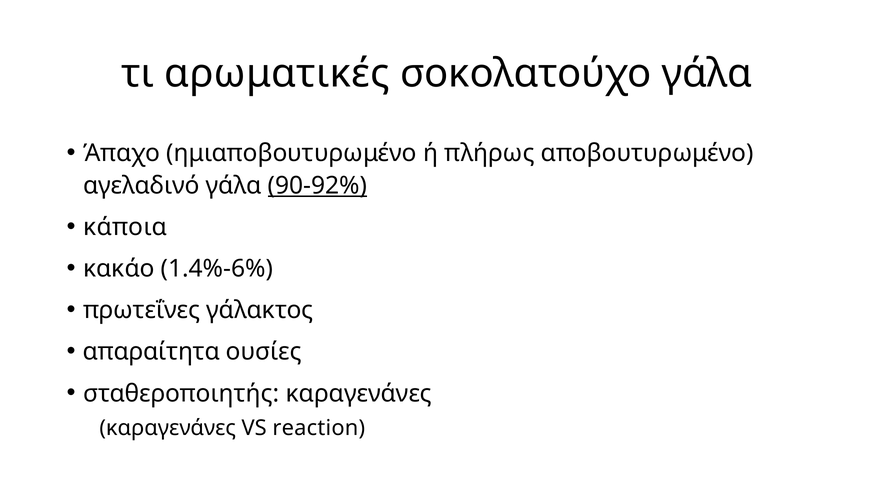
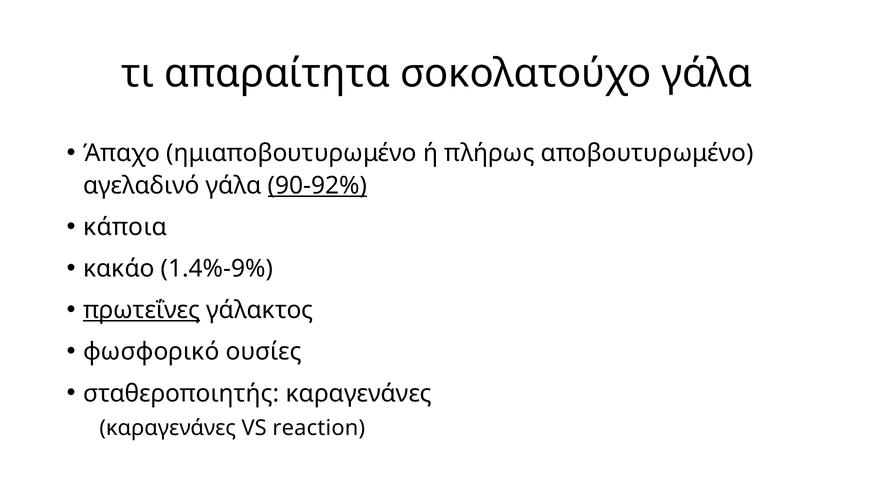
αρωματικές: αρωματικές -> απαραίτητα
1.4%-6%: 1.4%-6% -> 1.4%-9%
πρωτεΐνες underline: none -> present
απαραίτητα: απαραίτητα -> φωσφορικό
